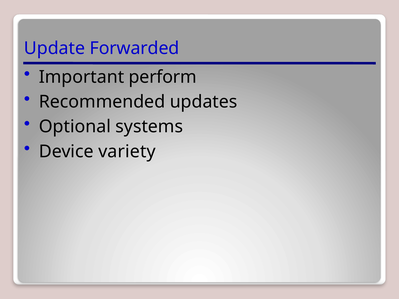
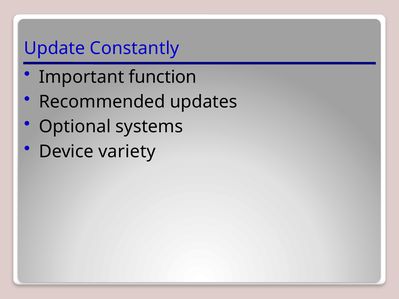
Forwarded: Forwarded -> Constantly
perform: perform -> function
